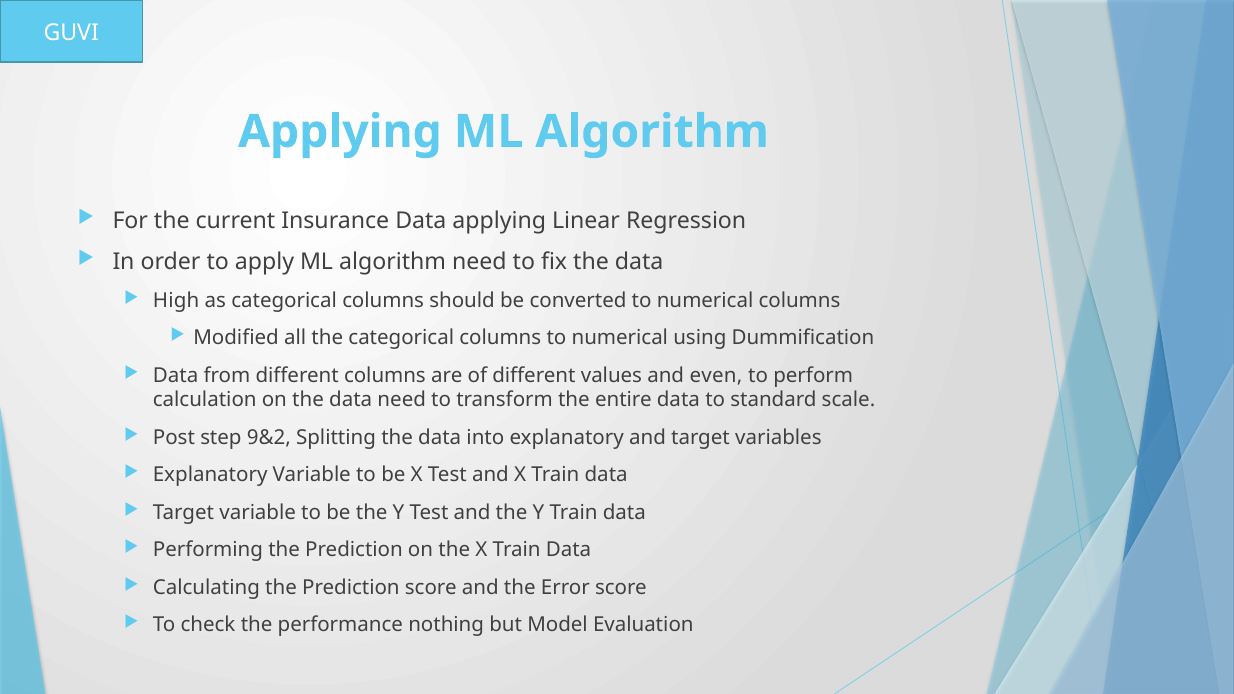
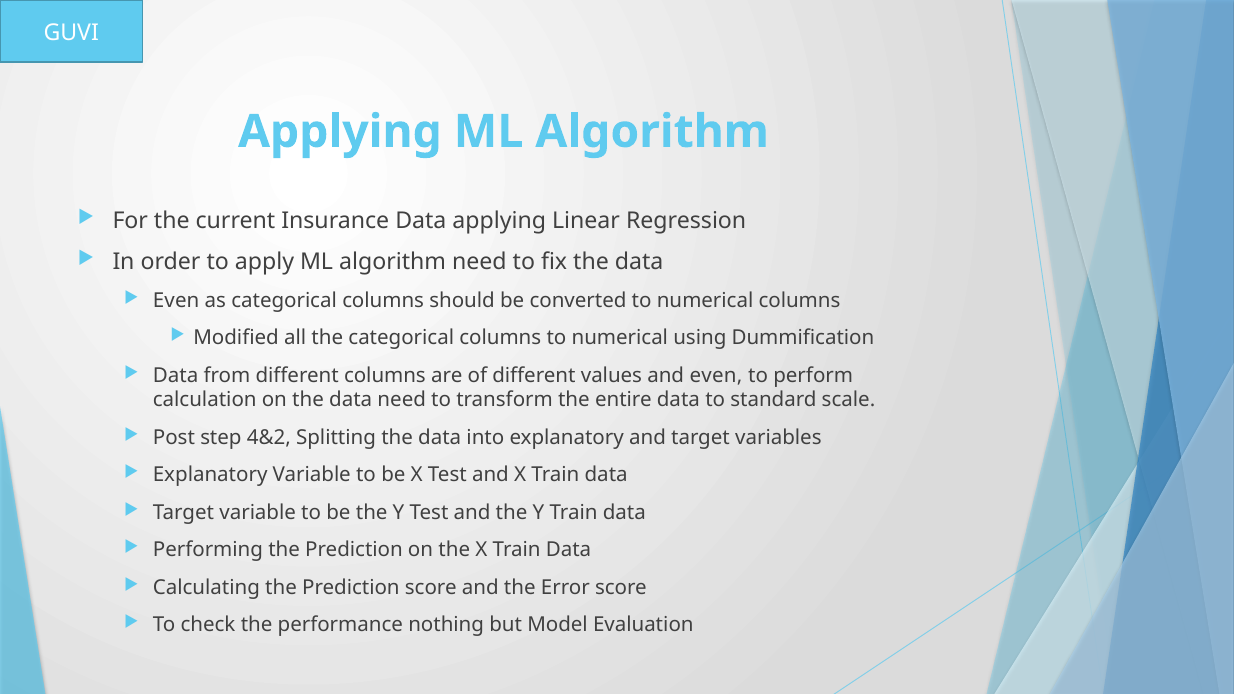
High at (176, 301): High -> Even
9&2: 9&2 -> 4&2
